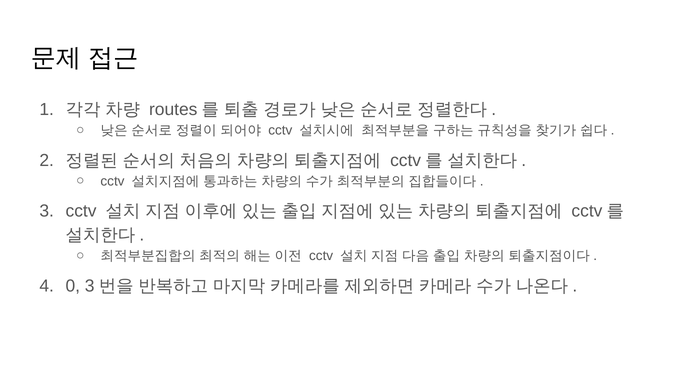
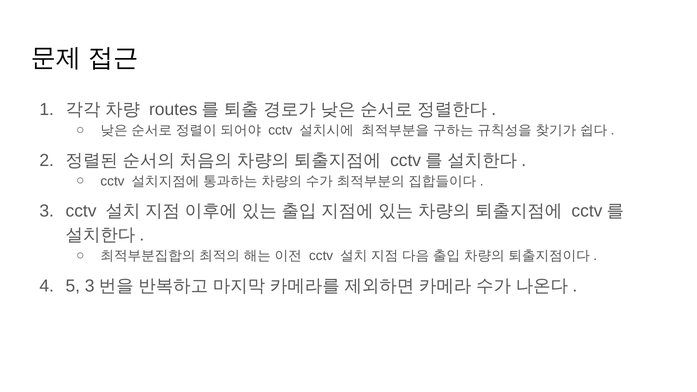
0: 0 -> 5
